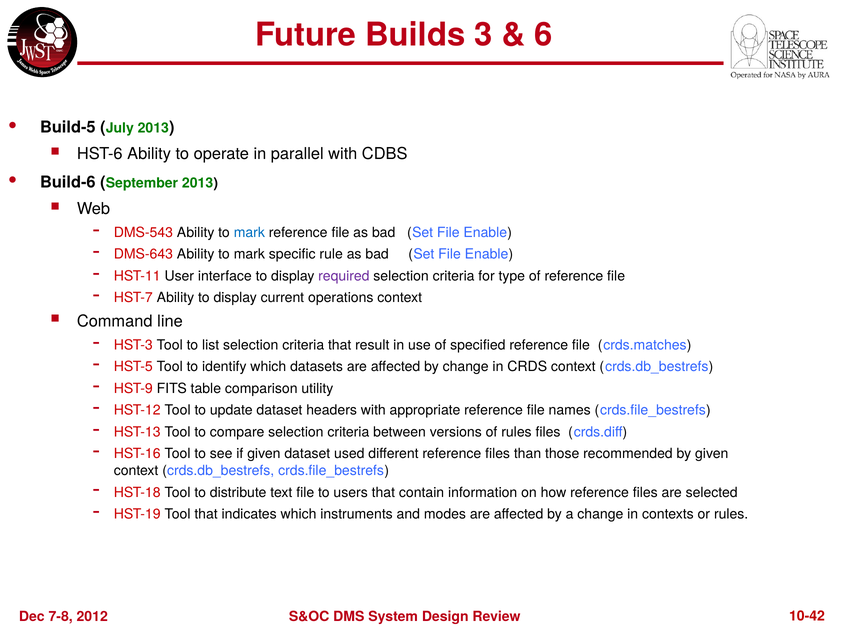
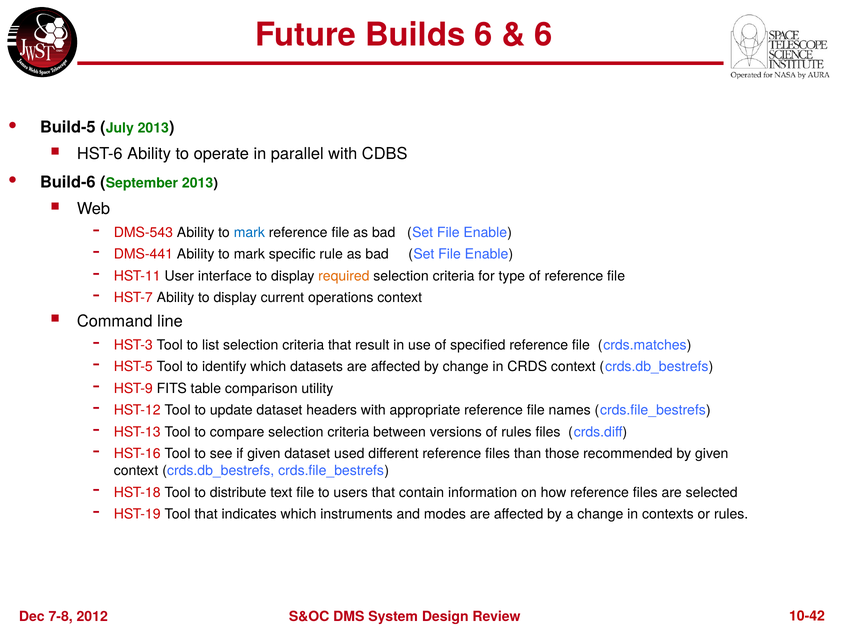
Builds 3: 3 -> 6
DMS-643: DMS-643 -> DMS-441
required colour: purple -> orange
